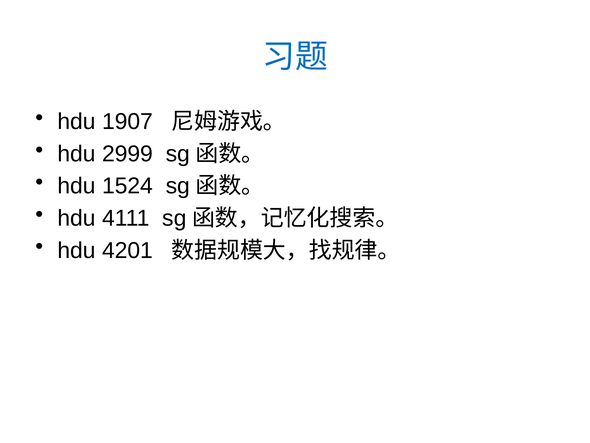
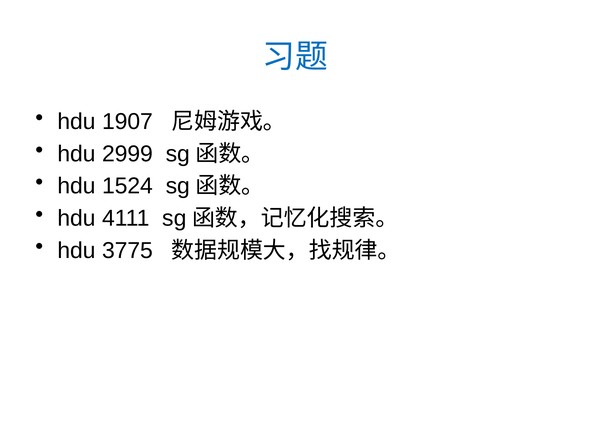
4201: 4201 -> 3775
